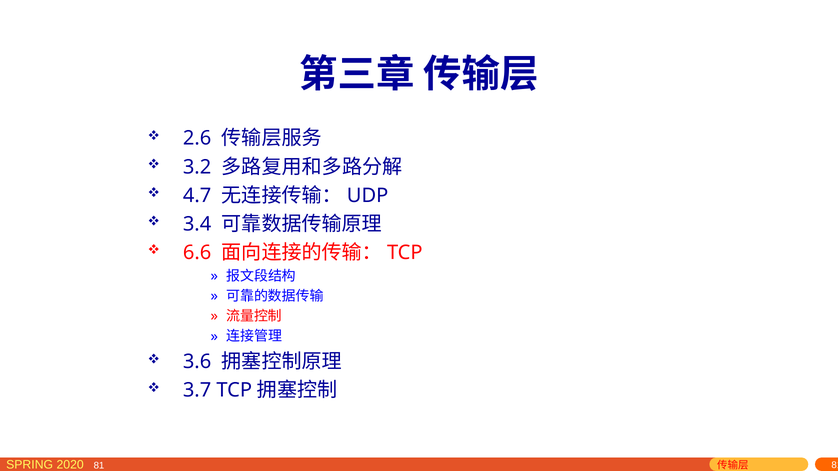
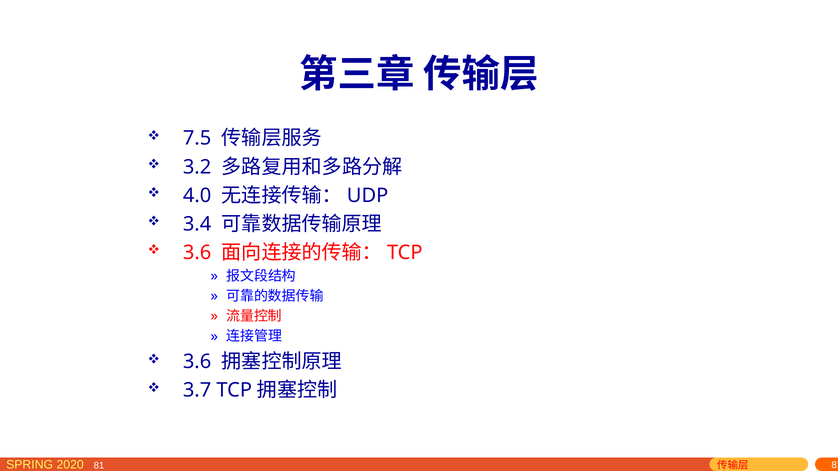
2.6: 2.6 -> 7.5
4.7: 4.7 -> 4.0
6.6 at (197, 253): 6.6 -> 3.6
